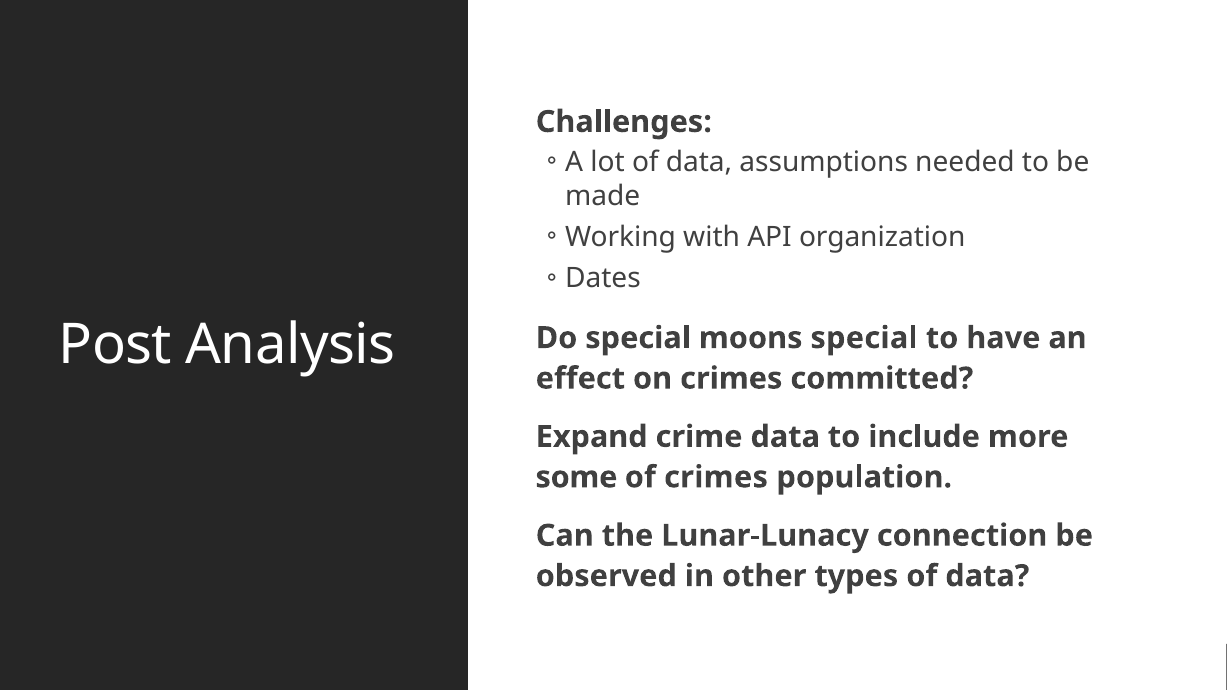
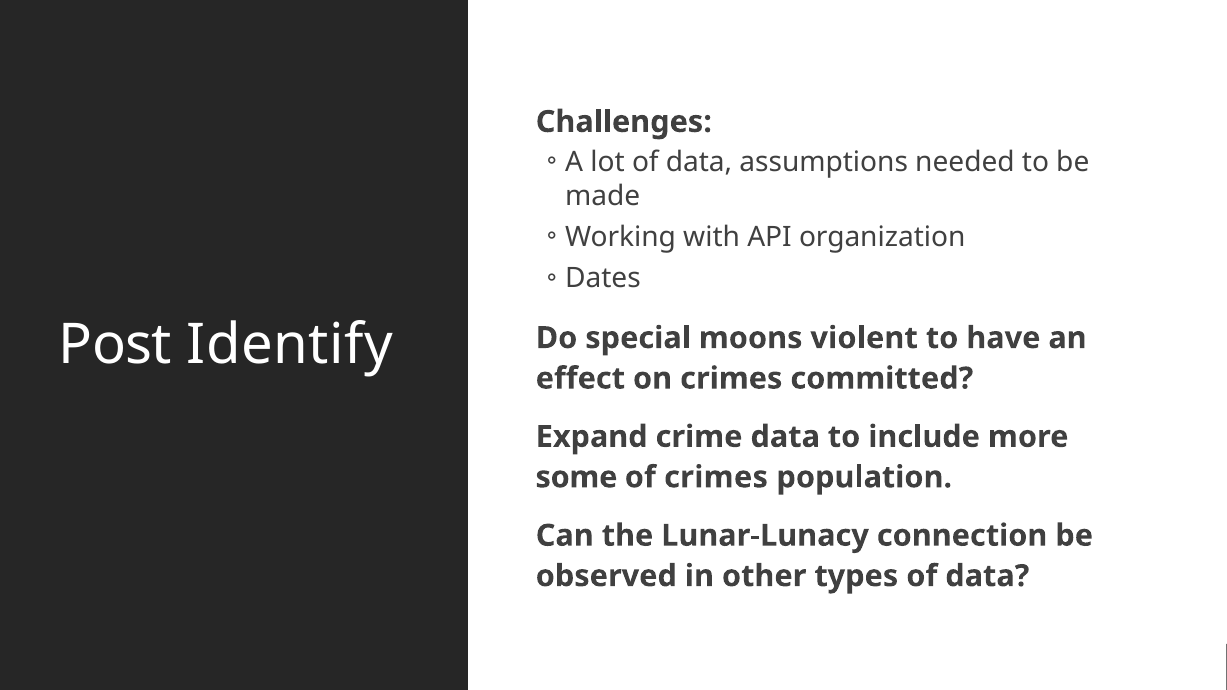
Analysis: Analysis -> Identify
moons special: special -> violent
